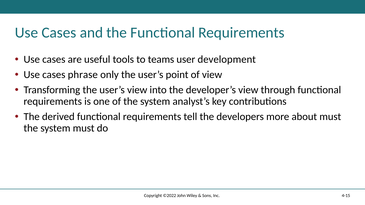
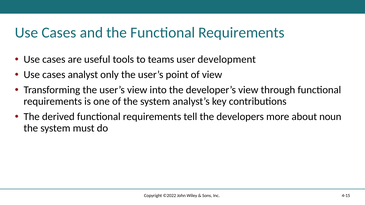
phrase: phrase -> analyst
about must: must -> noun
